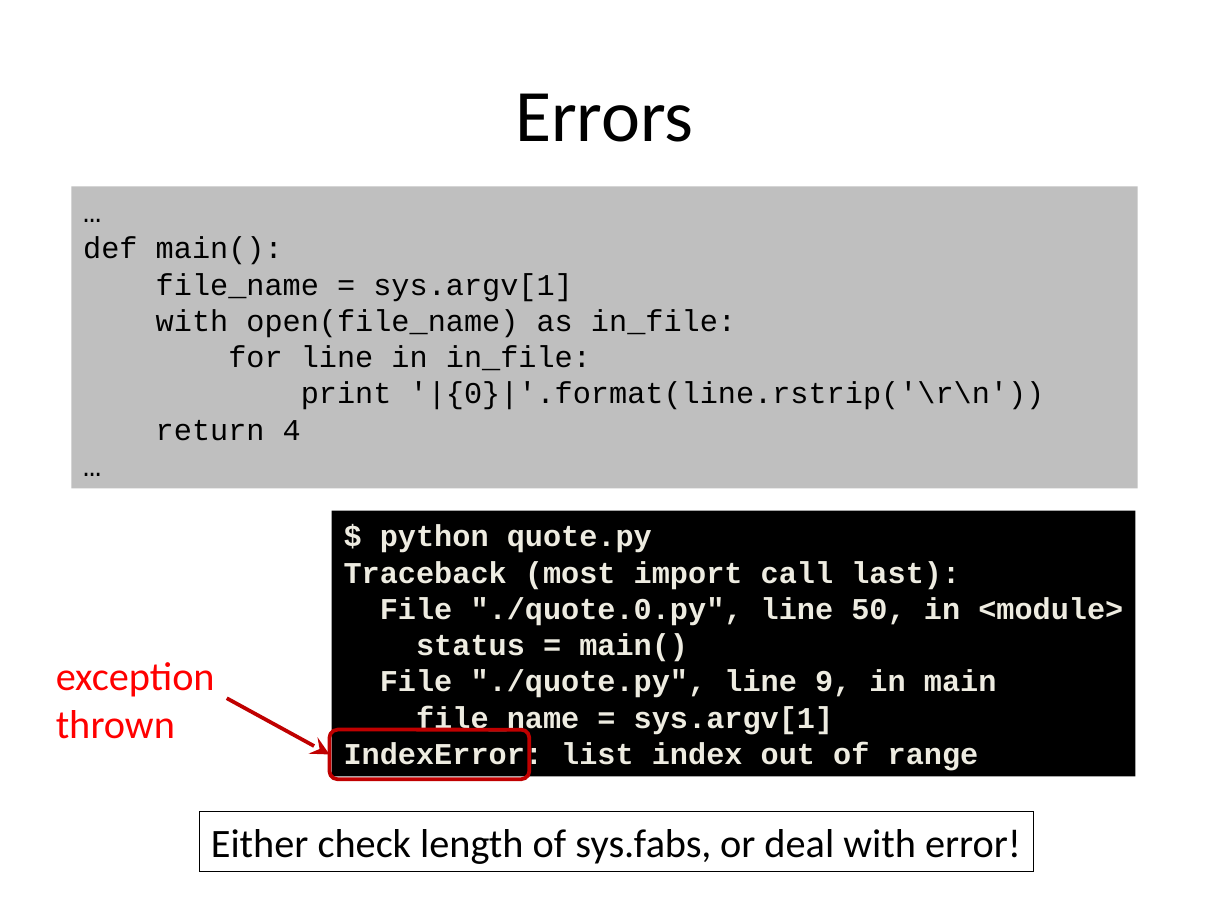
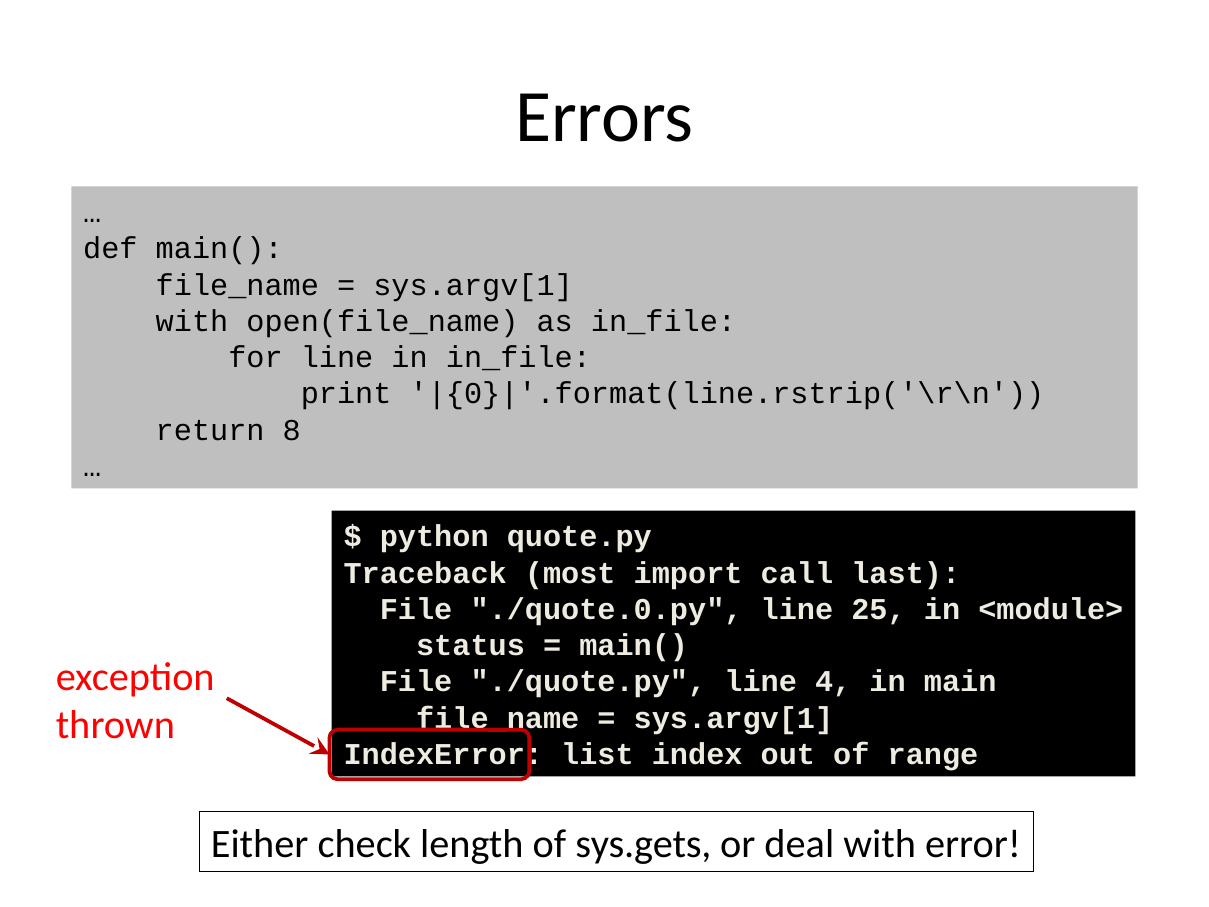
4: 4 -> 8
50: 50 -> 25
9: 9 -> 4
sys.fabs: sys.fabs -> sys.gets
